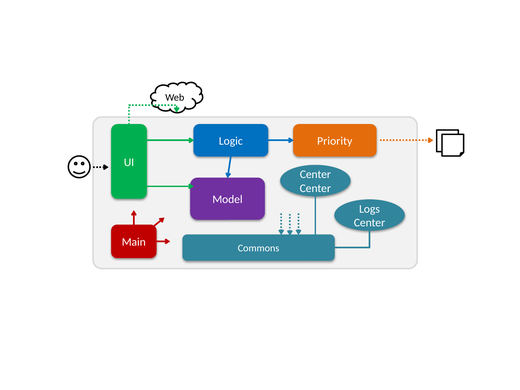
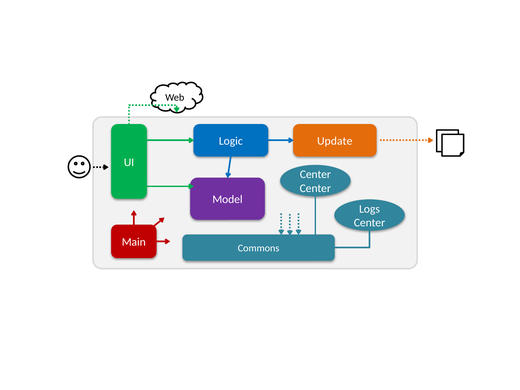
Priority: Priority -> Update
